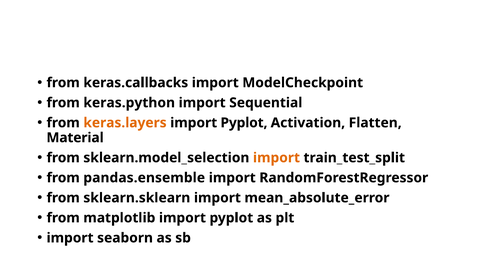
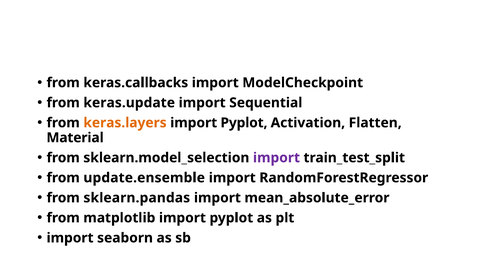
keras.python: keras.python -> keras.update
import at (276, 158) colour: orange -> purple
pandas.ensemble: pandas.ensemble -> update.ensemble
sklearn.sklearn: sklearn.sklearn -> sklearn.pandas
